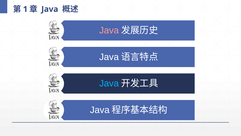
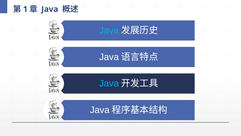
Java at (109, 30) colour: pink -> light blue
